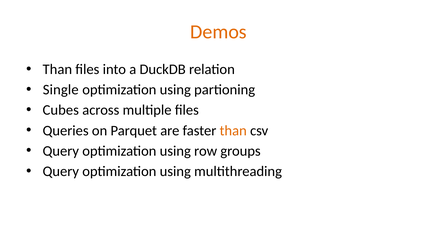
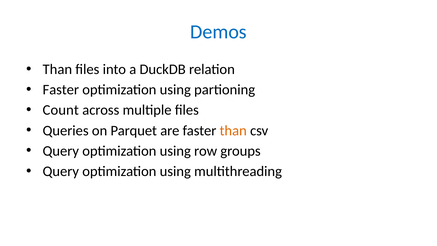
Demos colour: orange -> blue
Single at (61, 90): Single -> Faster
Cubes: Cubes -> Count
